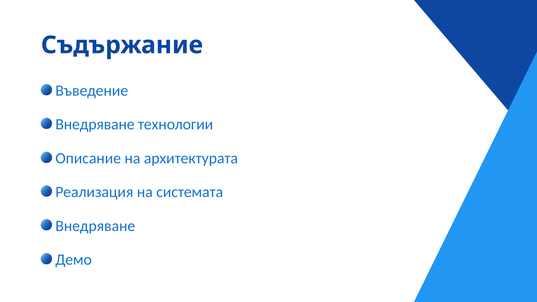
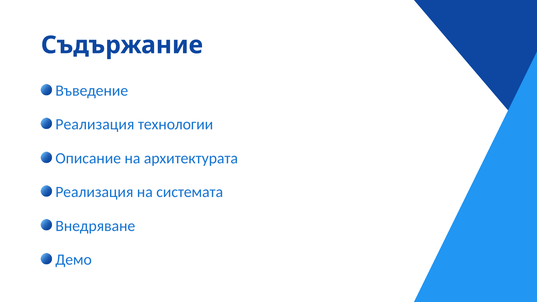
Внедряване at (95, 125): Внедряване -> Реализация
